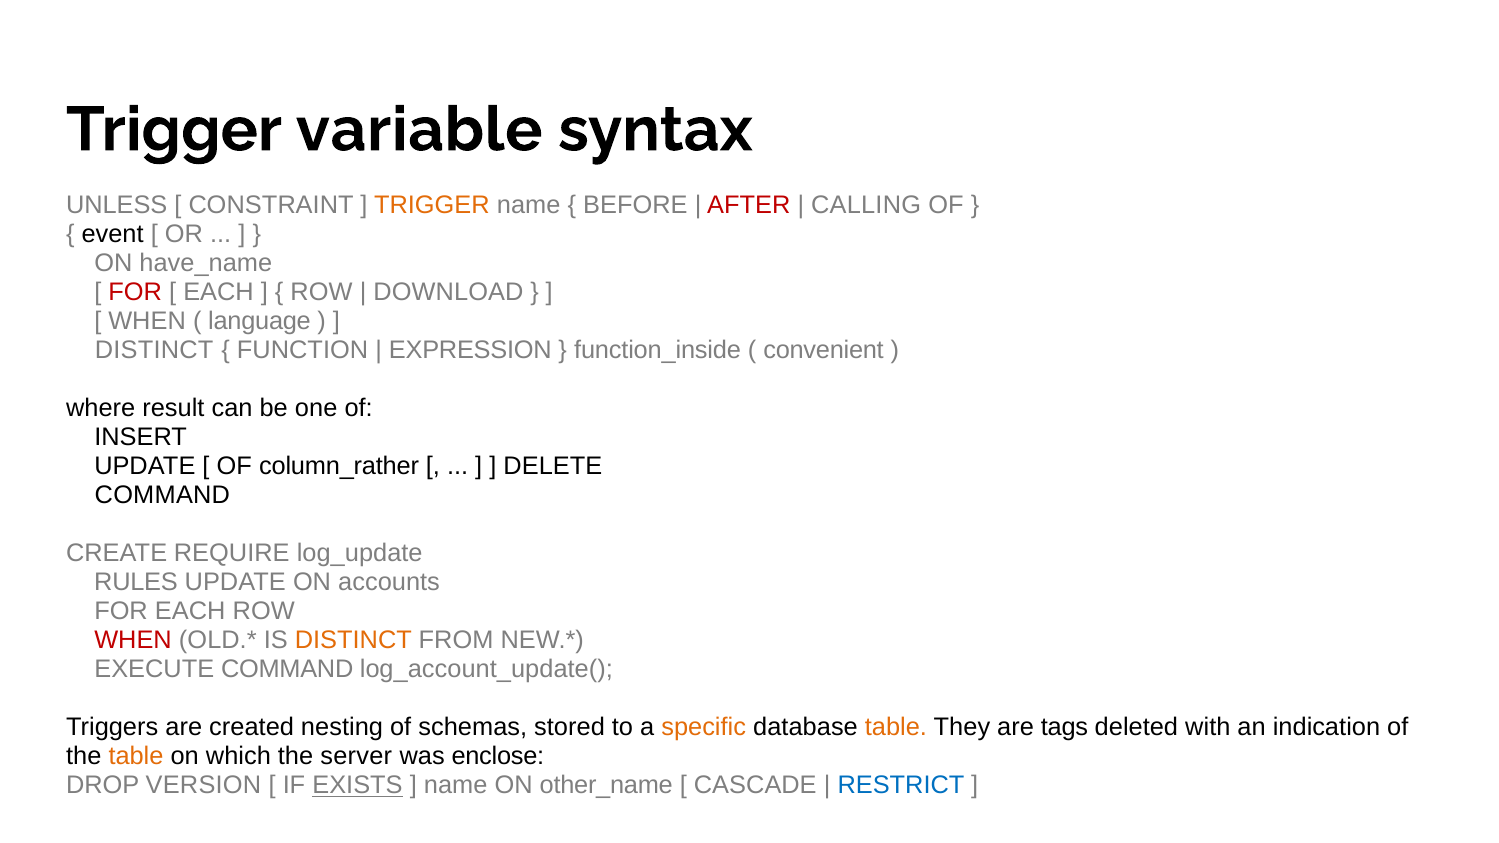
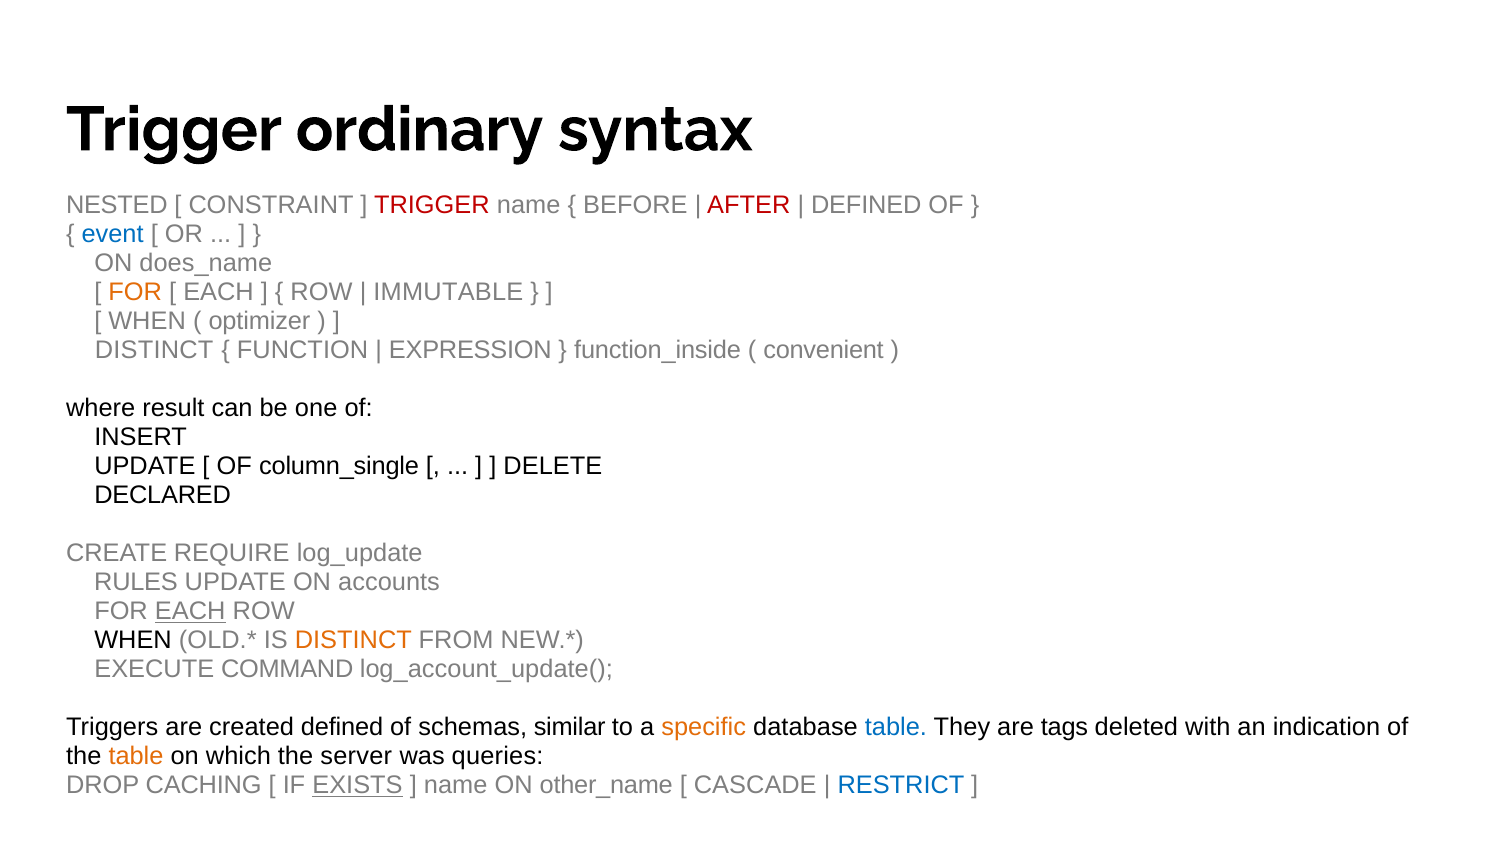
variable: variable -> ordinary
UNLESS: UNLESS -> NESTED
TRIGGER at (432, 205) colour: orange -> red
CALLING at (866, 205): CALLING -> DEFINED
event colour: black -> blue
have_name: have_name -> does_name
FOR at (135, 292) colour: red -> orange
DOWNLOAD: DOWNLOAD -> IMMUTABLE
language: language -> optimizer
column_rather: column_rather -> column_single
COMMAND at (162, 495): COMMAND -> DECLARED
EACH at (190, 612) underline: none -> present
WHEN at (133, 641) colour: red -> black
created nesting: nesting -> defined
stored: stored -> similar
table at (896, 728) colour: orange -> blue
enclose: enclose -> queries
VERSION: VERSION -> CACHING
